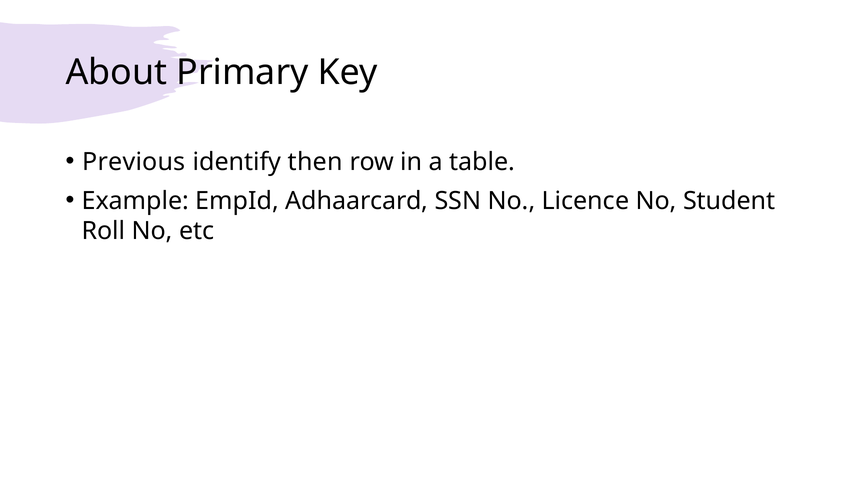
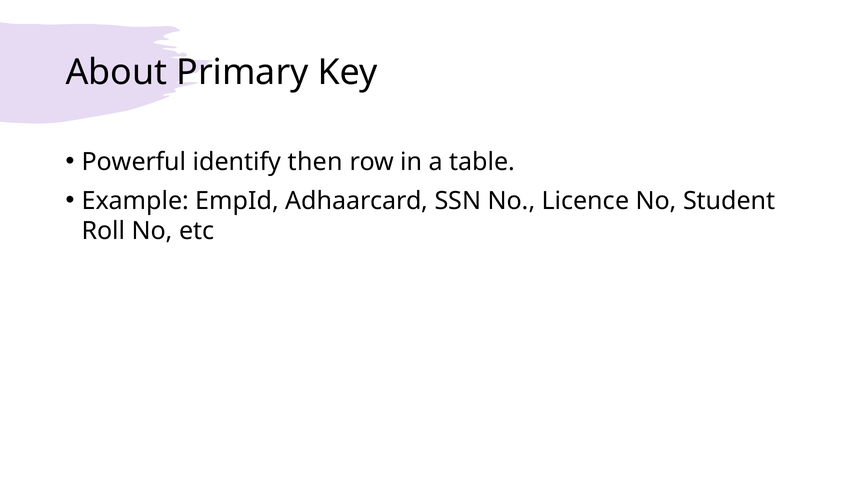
Previous: Previous -> Powerful
